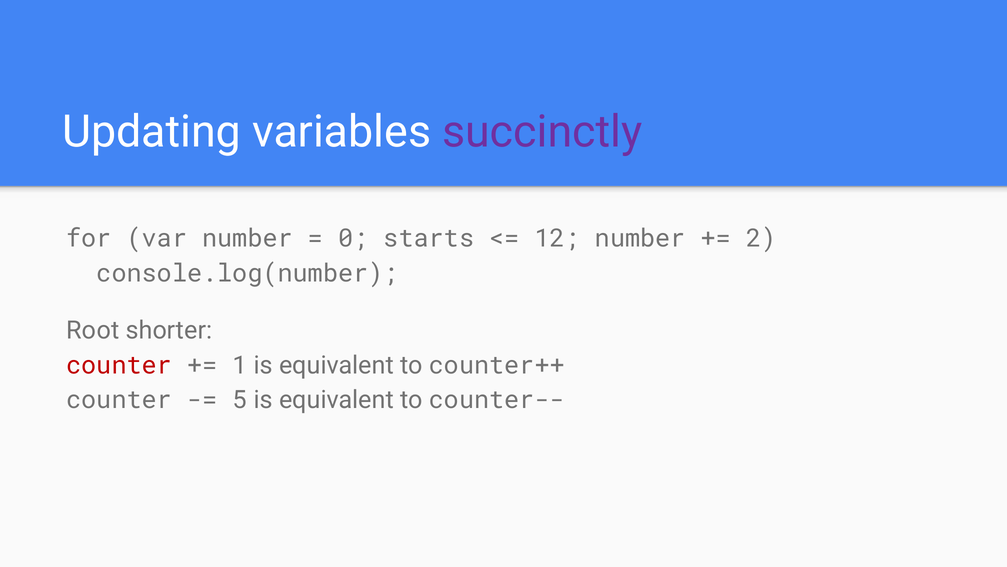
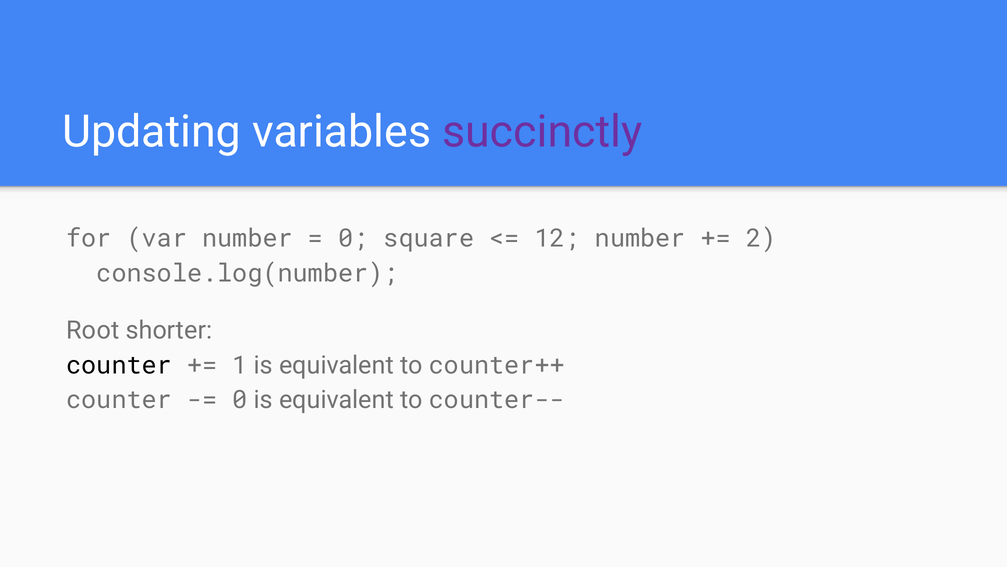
starts: starts -> square
counter at (119, 365) colour: red -> black
5 at (240, 400): 5 -> 0
